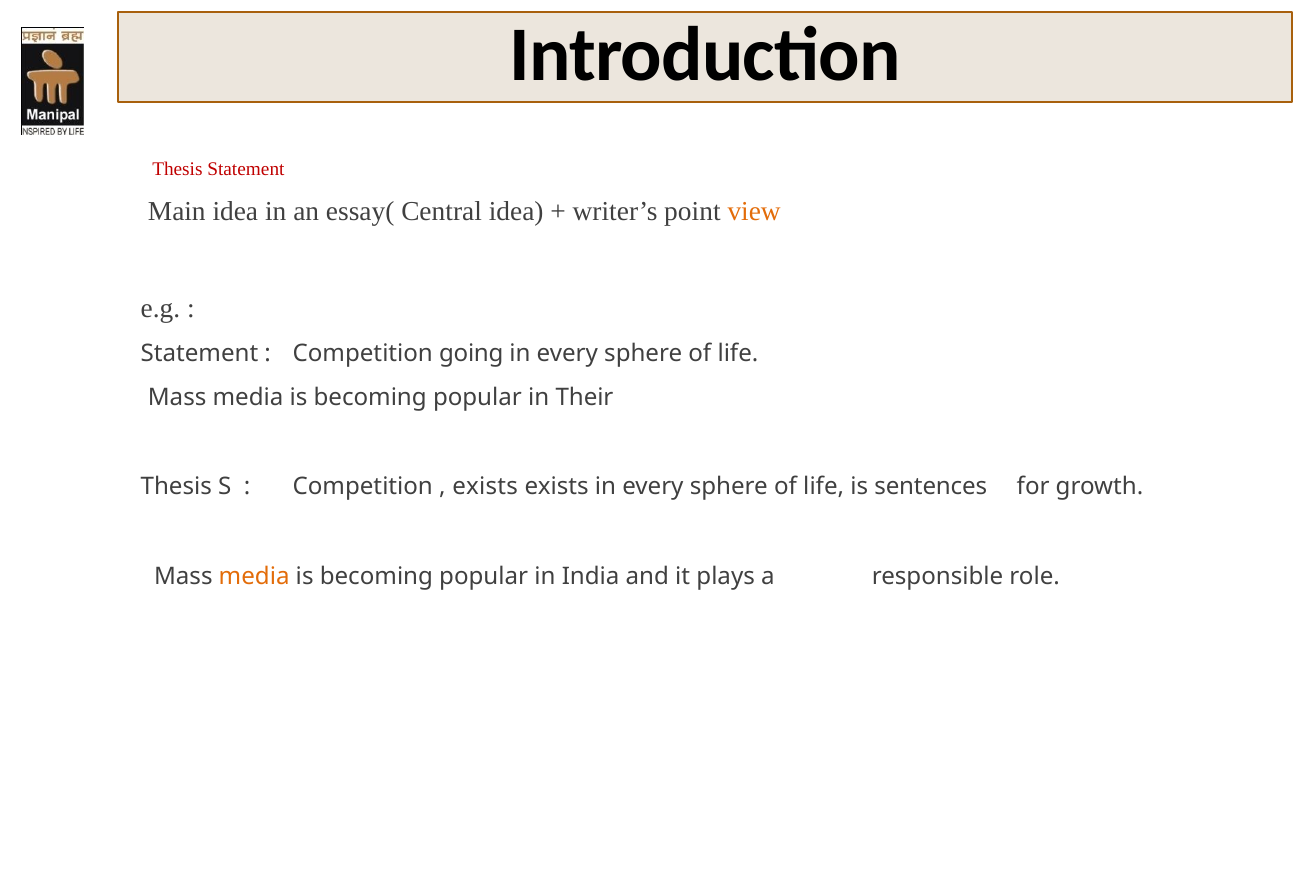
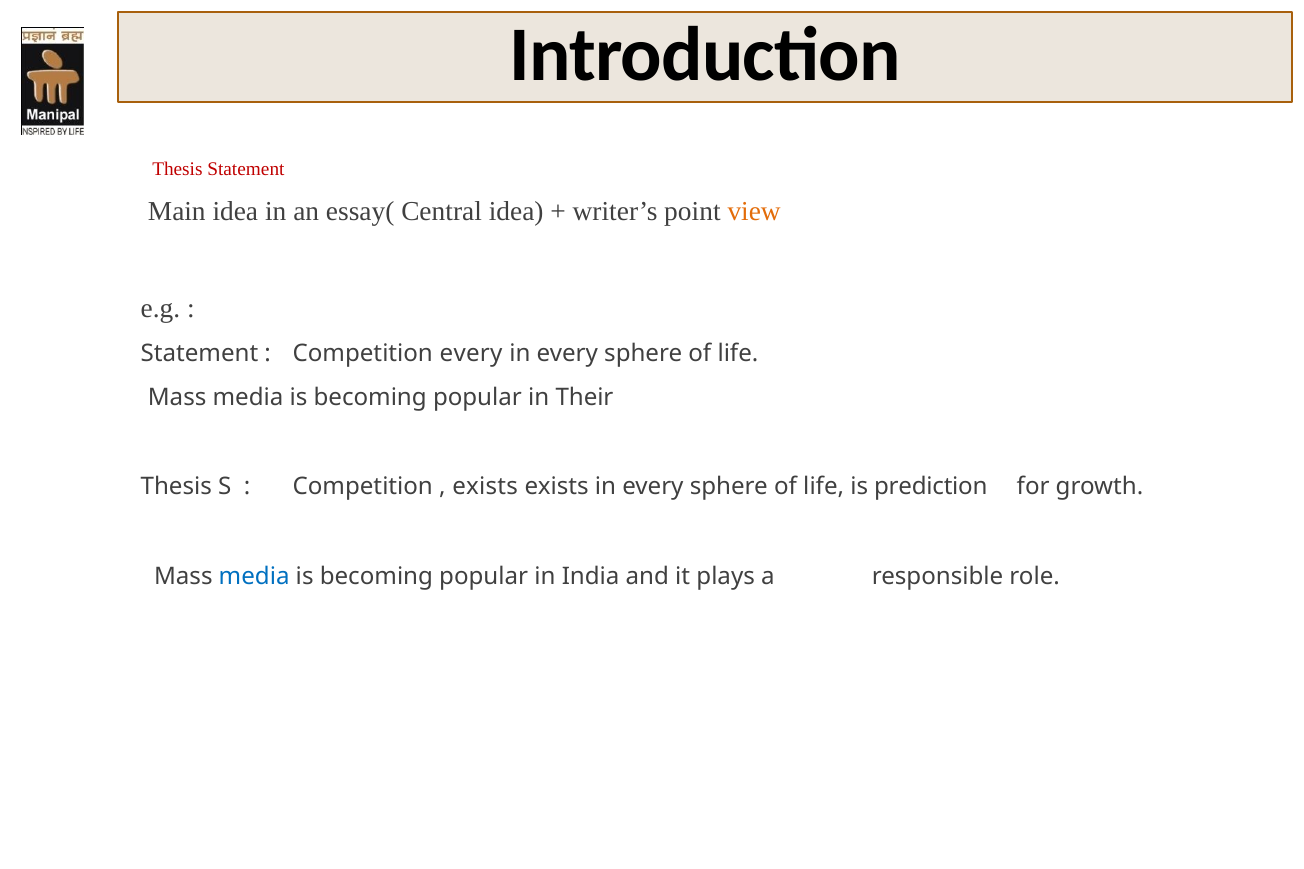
Competition going: going -> every
sentences: sentences -> prediction
media at (254, 577) colour: orange -> blue
